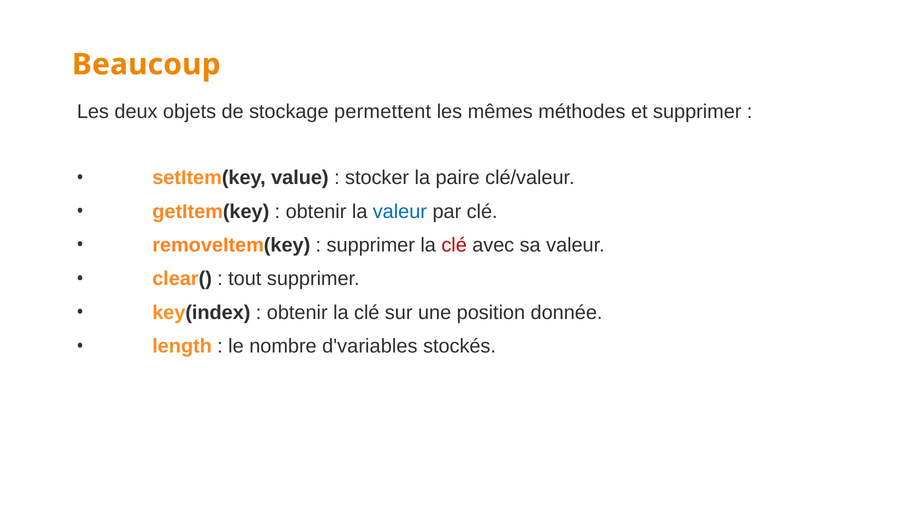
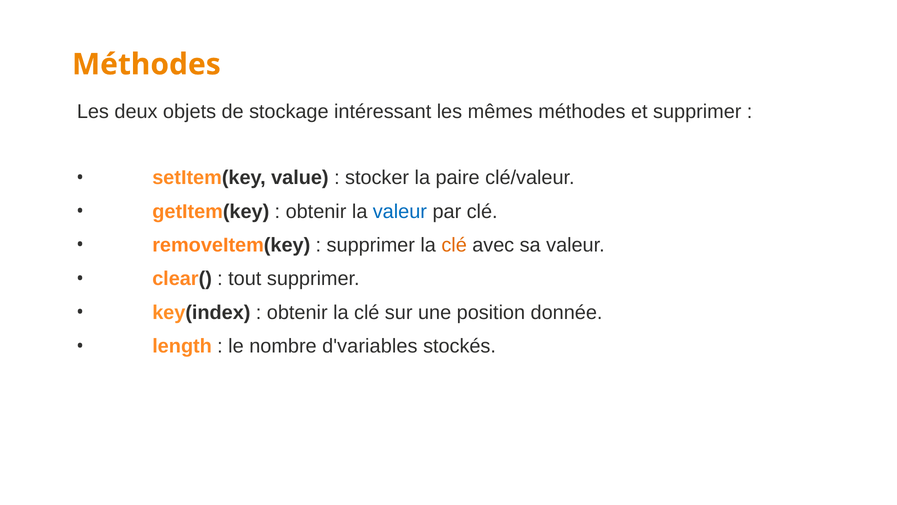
Beaucoup at (146, 64): Beaucoup -> Méthodes
permettent: permettent -> intéressant
clé at (454, 245) colour: red -> orange
